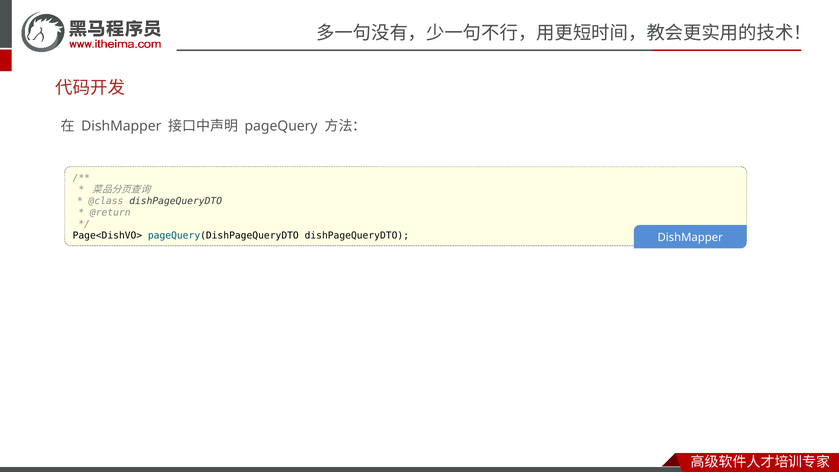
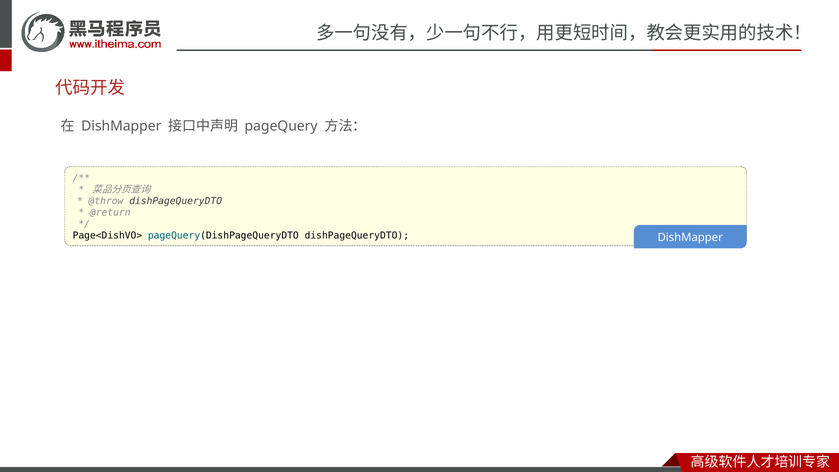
@class: @class -> @throw
